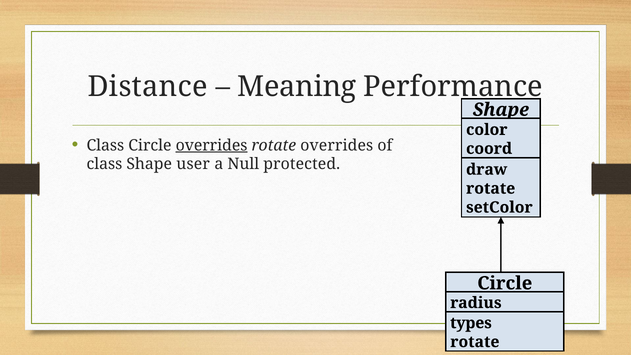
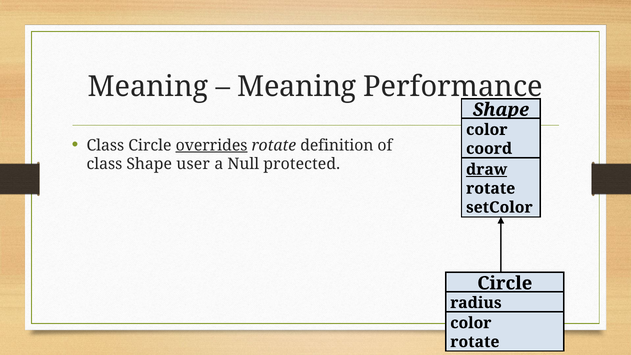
Distance at (148, 87): Distance -> Meaning
rotate overrides: overrides -> definition
draw underline: none -> present
types at (471, 323): types -> color
